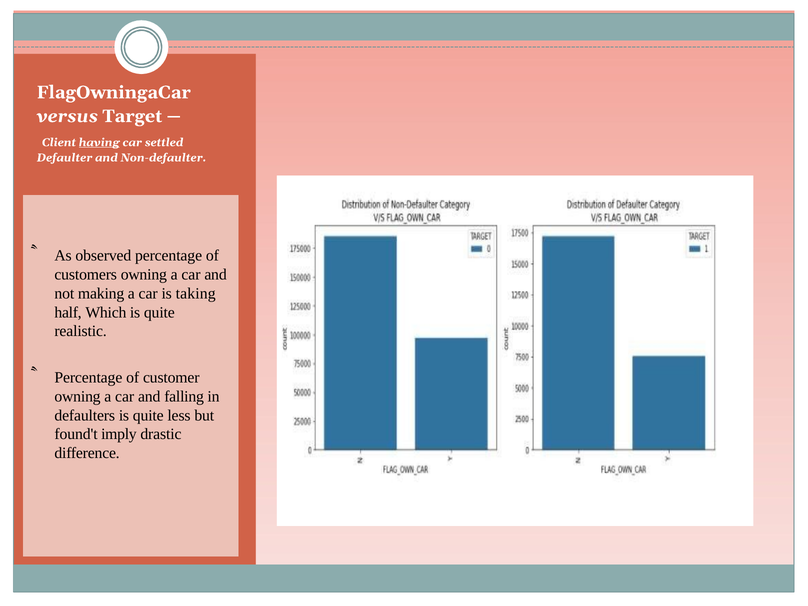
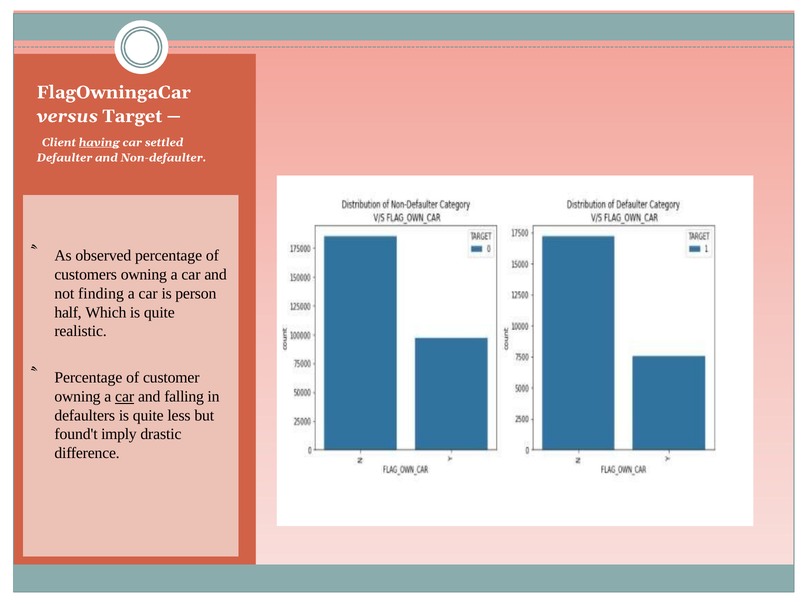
making: making -> finding
taking: taking -> person
car at (125, 397) underline: none -> present
